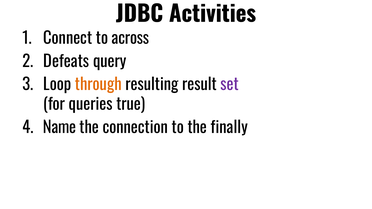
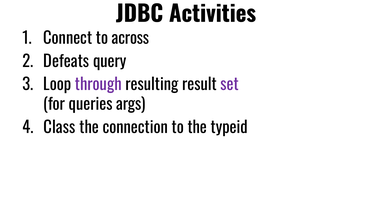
through colour: orange -> purple
true: true -> args
Name: Name -> Class
finally: finally -> typeid
